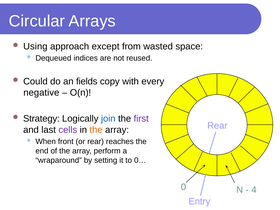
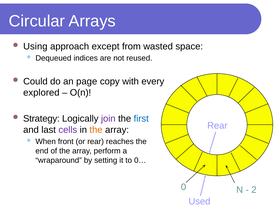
fields: fields -> page
negative: negative -> explored
join colour: blue -> purple
first colour: purple -> blue
4: 4 -> 2
Entry: Entry -> Used
